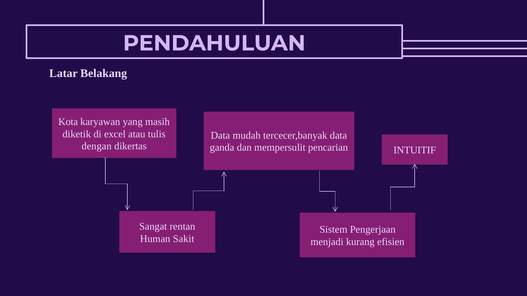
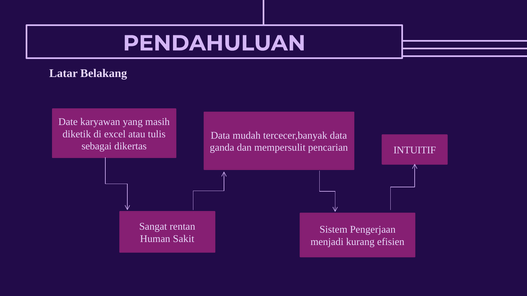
Kota: Kota -> Date
dengan: dengan -> sebagai
